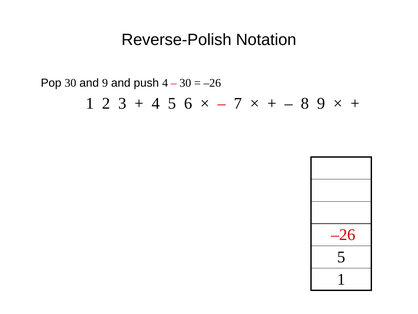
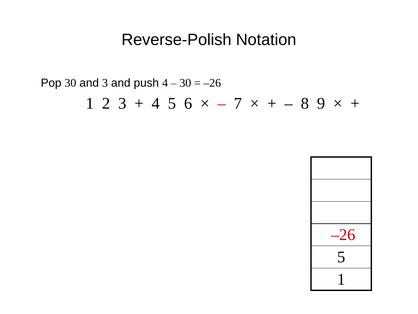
and 9: 9 -> 3
